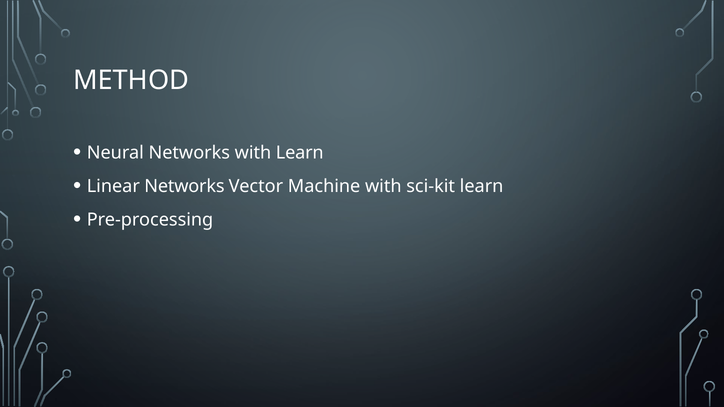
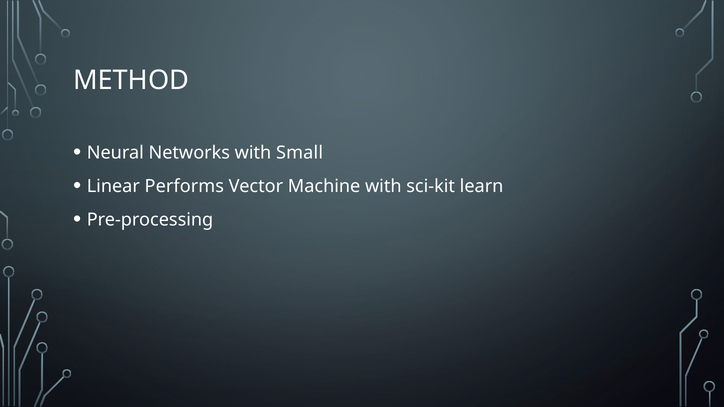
with Learn: Learn -> Small
Linear Networks: Networks -> Performs
